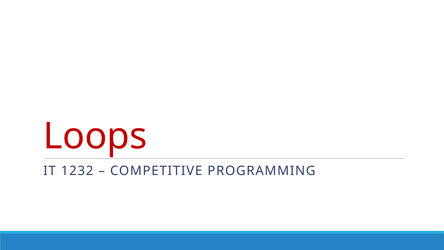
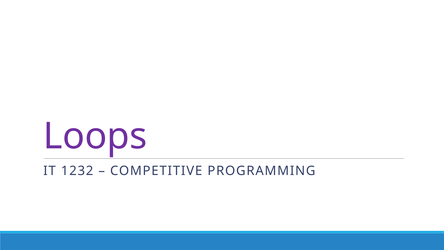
Loops colour: red -> purple
